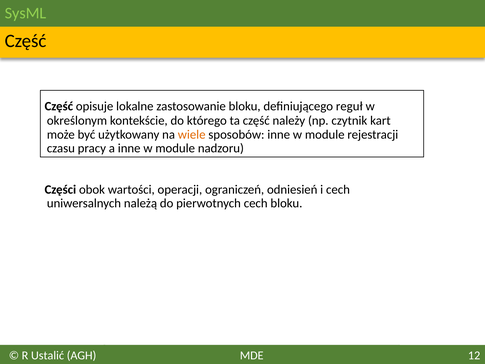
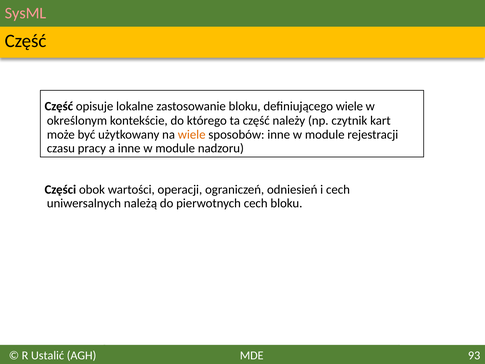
SysML colour: light green -> pink
definiującego reguł: reguł -> wiele
12: 12 -> 93
